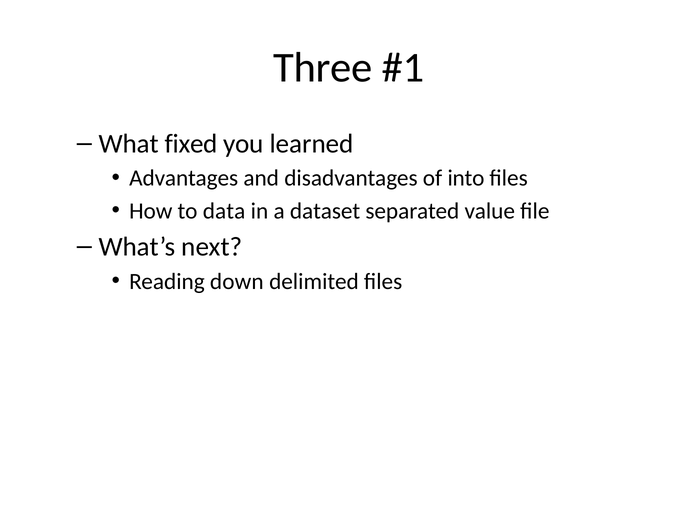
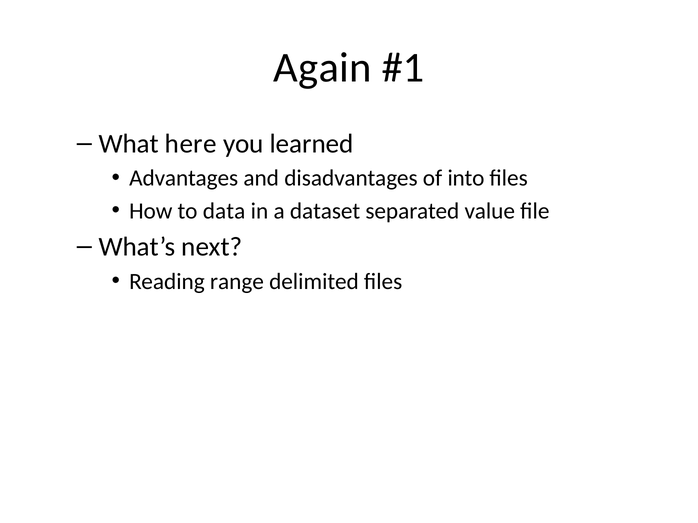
Three: Three -> Again
fixed: fixed -> here
down: down -> range
